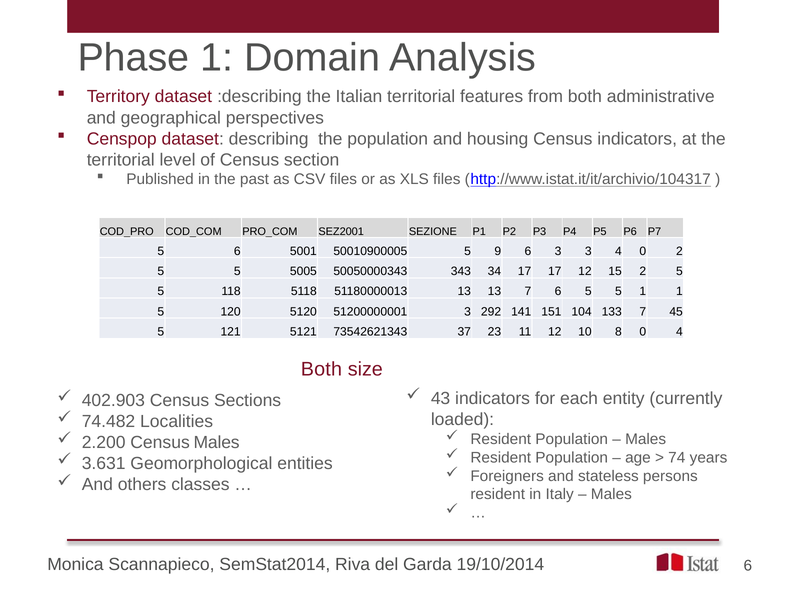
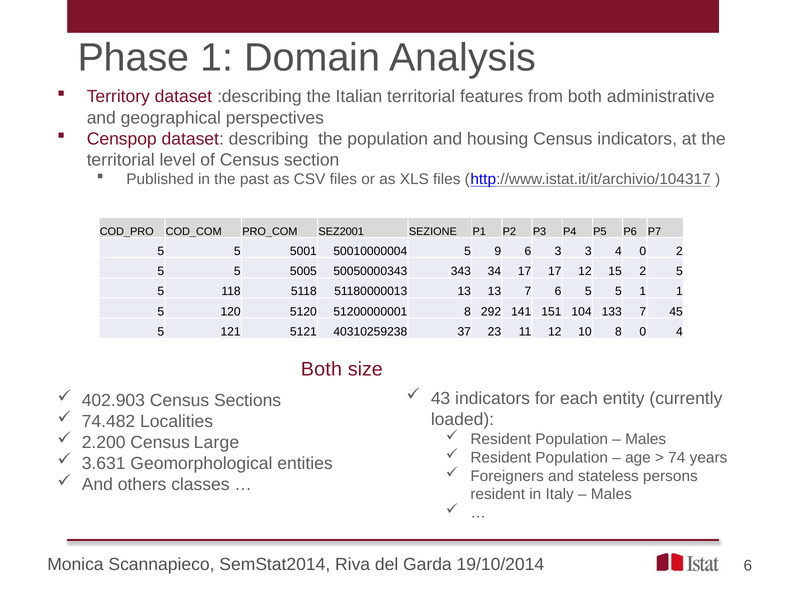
6 at (237, 251): 6 -> 5
50010900005: 50010900005 -> 50010000004
51200000001 3: 3 -> 8
73542621343: 73542621343 -> 40310259238
Census Males: Males -> Large
